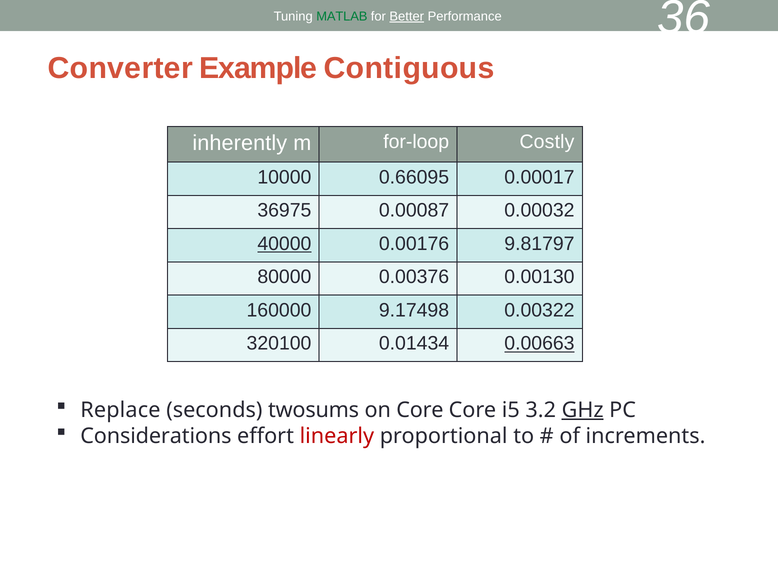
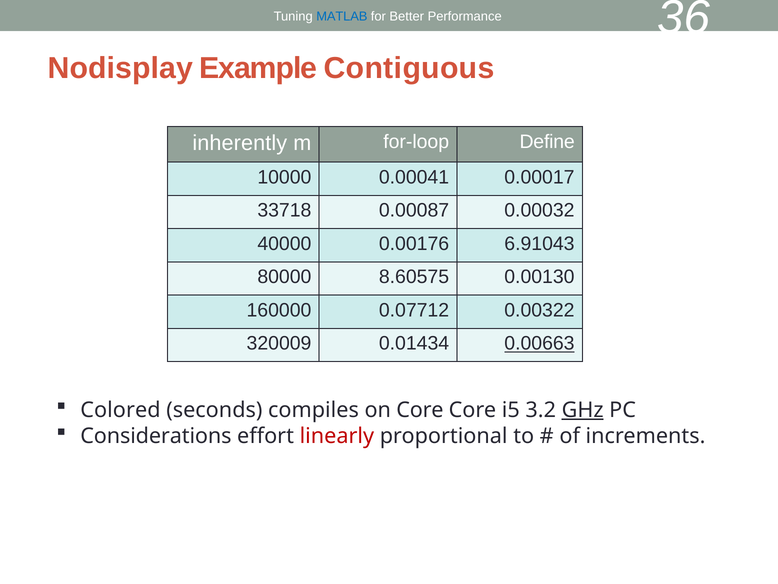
MATLAB colour: green -> blue
Better underline: present -> none
Converter: Converter -> Nodisplay
Costly: Costly -> Define
0.66095: 0.66095 -> 0.00041
36975: 36975 -> 33718
40000 underline: present -> none
9.81797: 9.81797 -> 6.91043
0.00376: 0.00376 -> 8.60575
9.17498: 9.17498 -> 0.07712
320100: 320100 -> 320009
Replace: Replace -> Colored
twosums: twosums -> compiles
